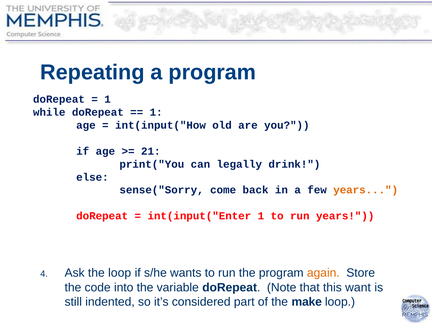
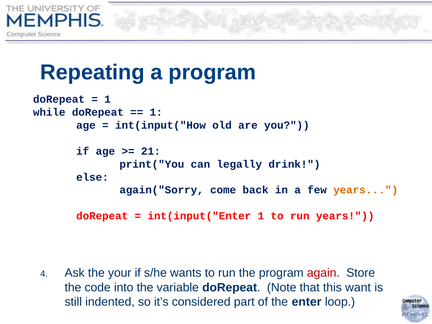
sense("Sorry: sense("Sorry -> again("Sorry
the loop: loop -> your
again colour: orange -> red
make: make -> enter
